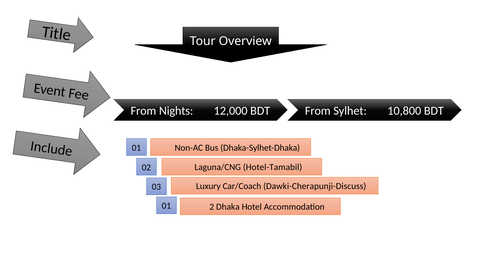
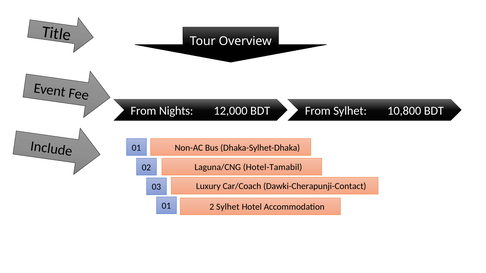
Dawki-Cherapunji-Discuss: Dawki-Cherapunji-Discuss -> Dawki-Cherapunji-Contact
Dhaka at (228, 207): Dhaka -> Sylhet
